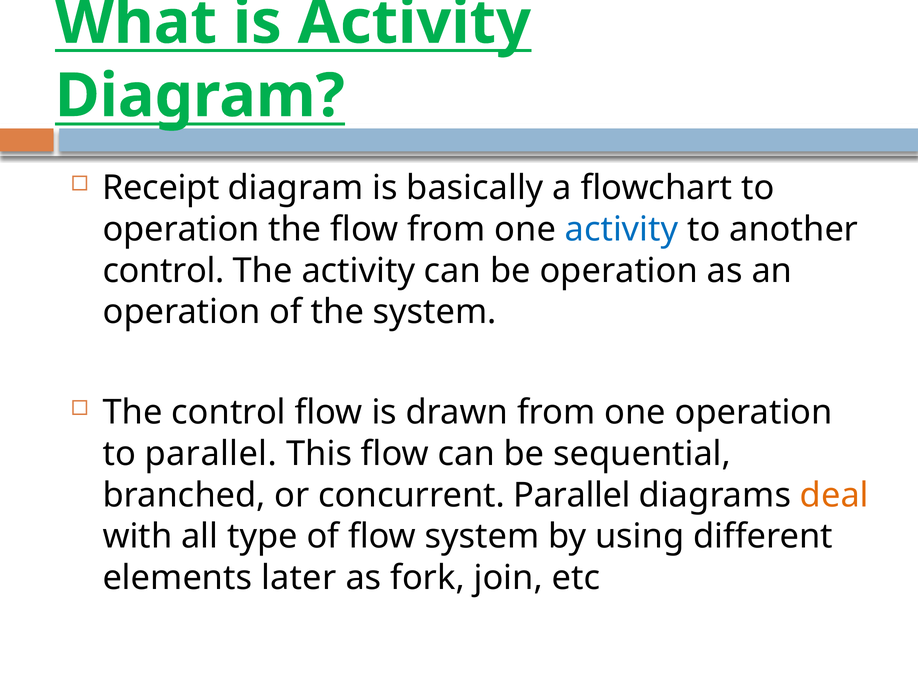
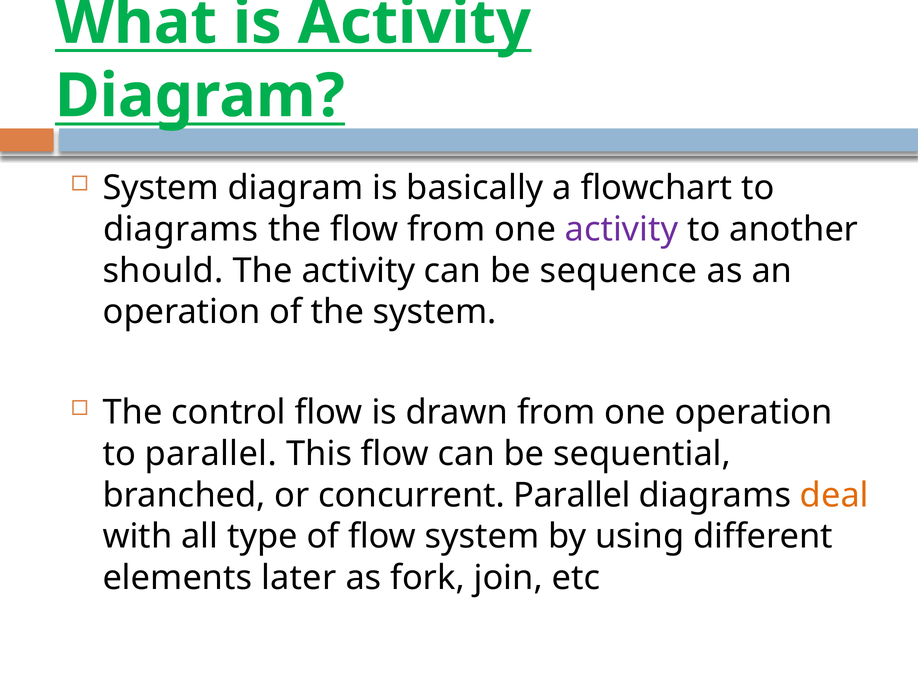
Receipt at (161, 188): Receipt -> System
operation at (181, 230): operation -> diagrams
activity at (622, 230) colour: blue -> purple
control at (163, 271): control -> should
be operation: operation -> sequence
